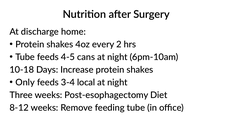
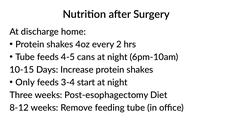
10-18: 10-18 -> 10-15
local: local -> start
